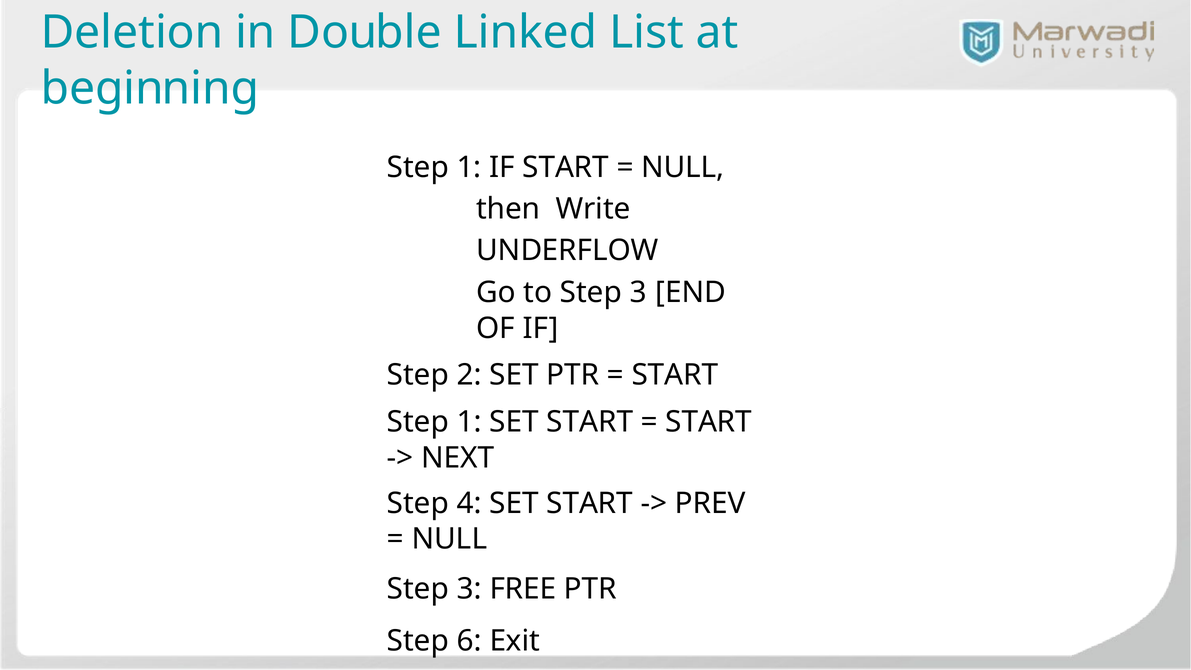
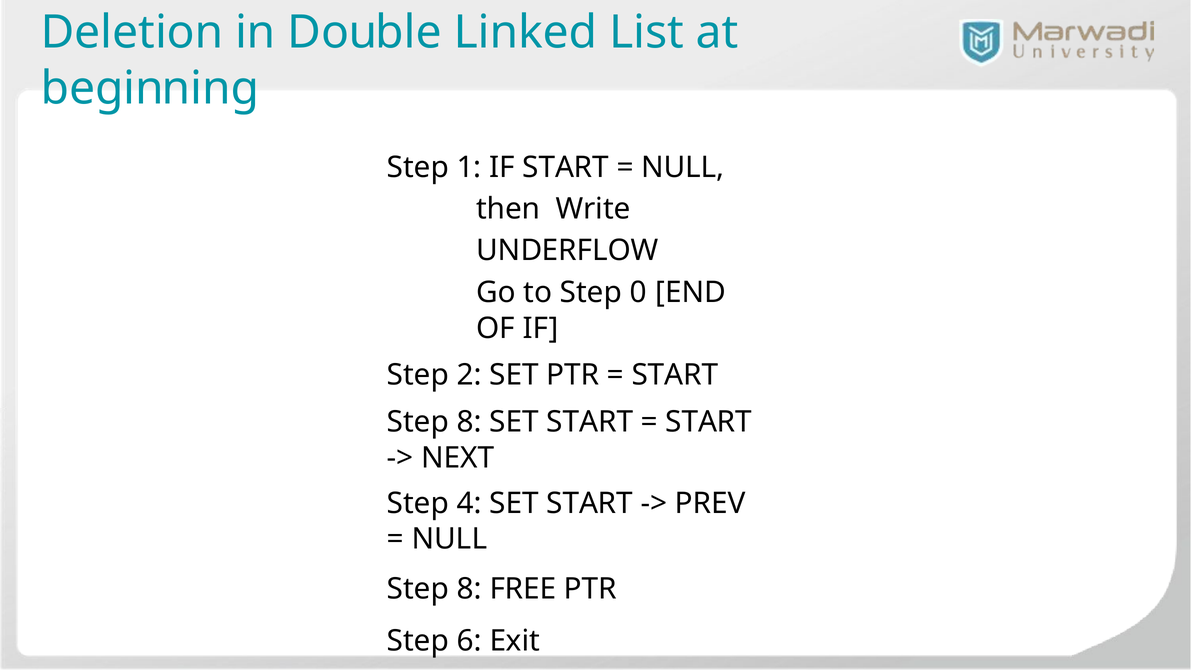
to Step 3: 3 -> 0
1 at (469, 422): 1 -> 8
3 at (469, 589): 3 -> 8
